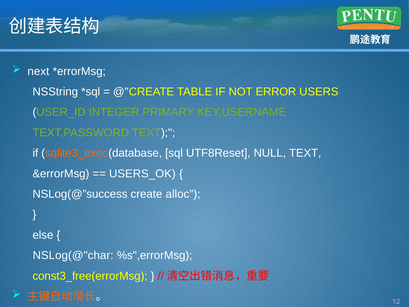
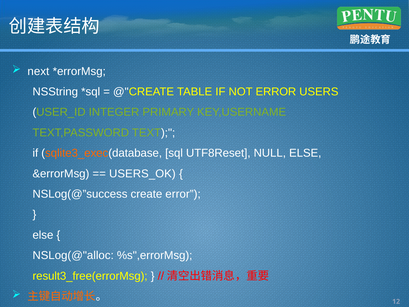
NULL TEXT: TEXT -> ELSE
create alloc: alloc -> error
NSLog(@"char: NSLog(@"char -> NSLog(@"alloc
const3_free(errorMsg: const3_free(errorMsg -> result3_free(errorMsg
